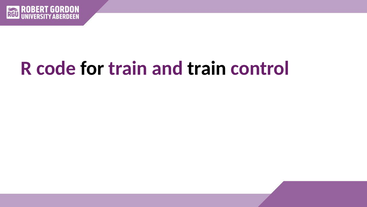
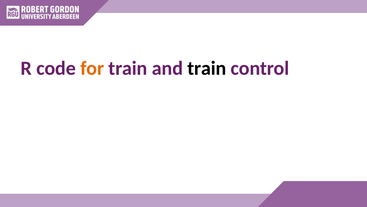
for colour: black -> orange
